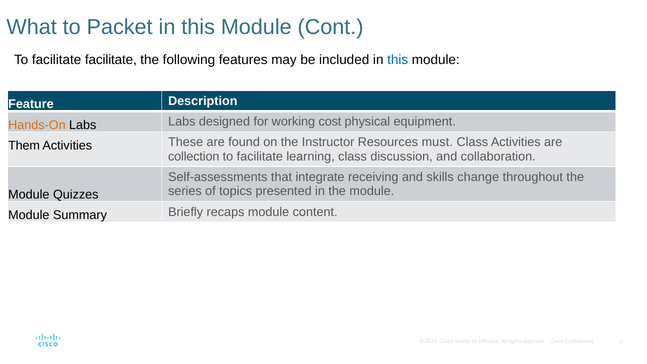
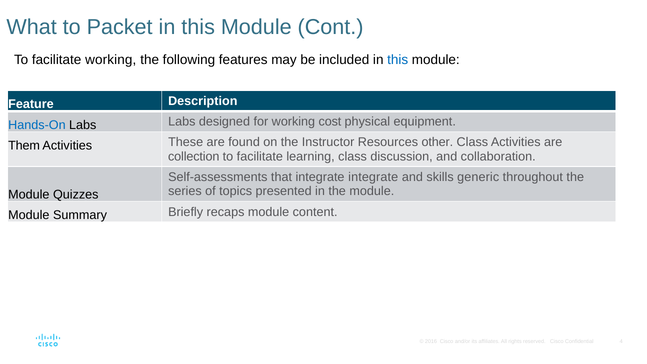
facilitate facilitate: facilitate -> working
Hands-On colour: orange -> blue
must: must -> other
integrate receiving: receiving -> integrate
change: change -> generic
